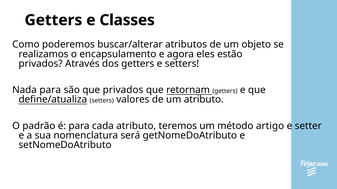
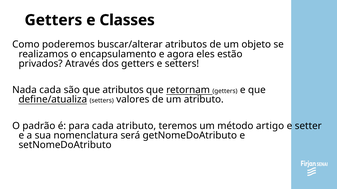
Nada para: para -> cada
que privados: privados -> atributos
